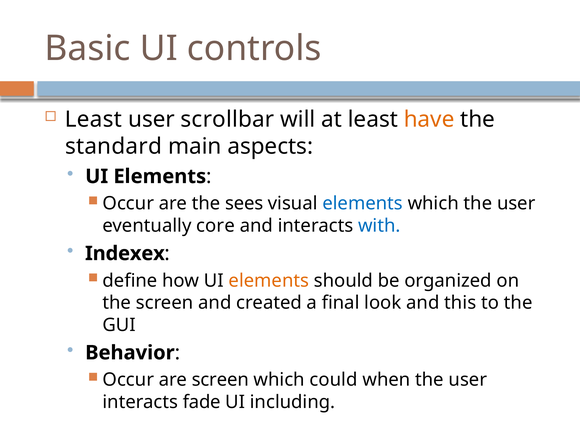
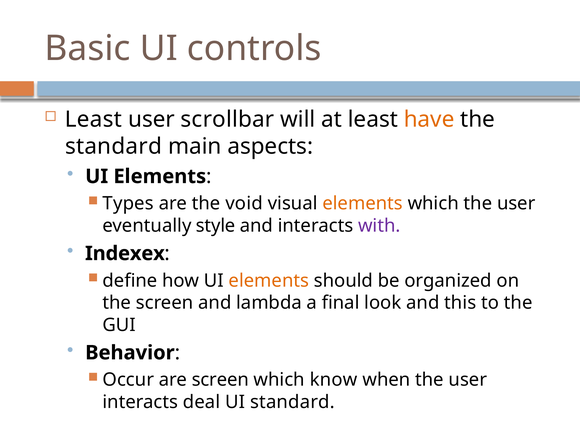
Occur at (128, 204): Occur -> Types
sees: sees -> void
elements at (363, 204) colour: blue -> orange
core: core -> style
with colour: blue -> purple
created: created -> lambda
could: could -> know
fade: fade -> deal
UI including: including -> standard
